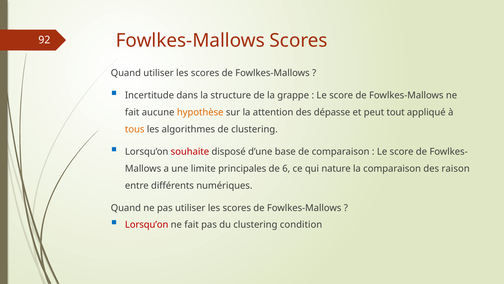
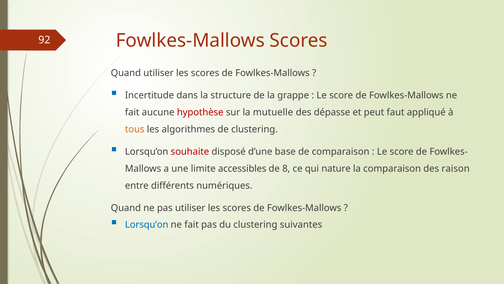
hypothèse colour: orange -> red
attention: attention -> mutuelle
tout: tout -> faut
principales: principales -> accessibles
6: 6 -> 8
Lorsqu’on at (147, 224) colour: red -> blue
condition: condition -> suivantes
